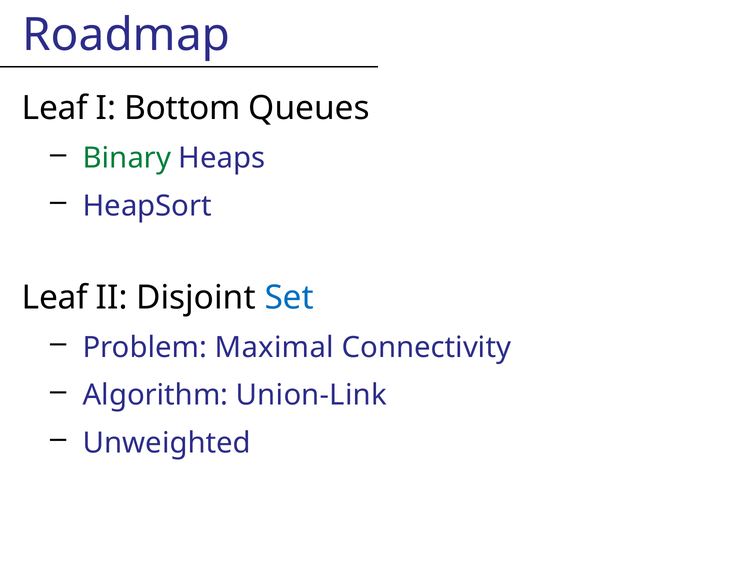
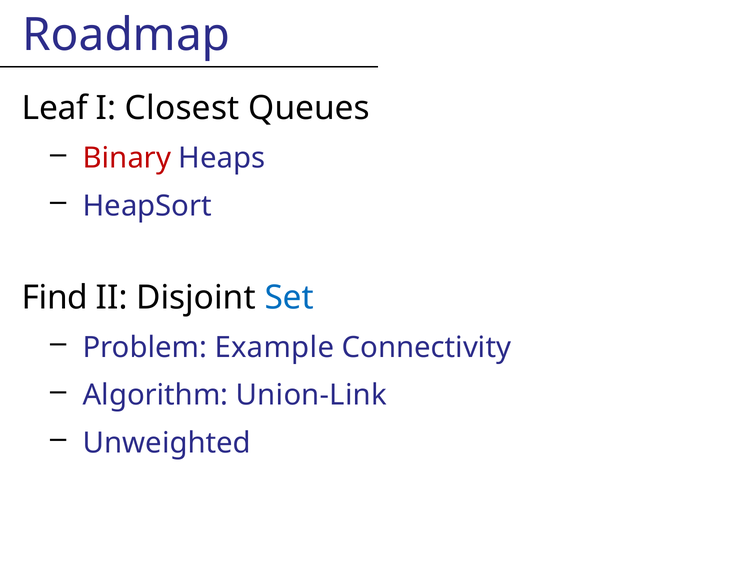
Bottom: Bottom -> Closest
Binary colour: green -> red
Leaf at (55, 298): Leaf -> Find
Maximal: Maximal -> Example
